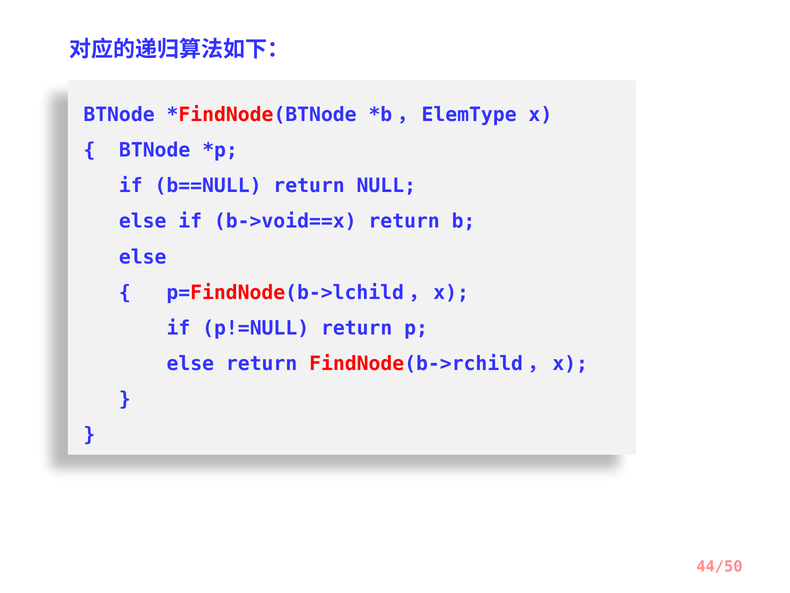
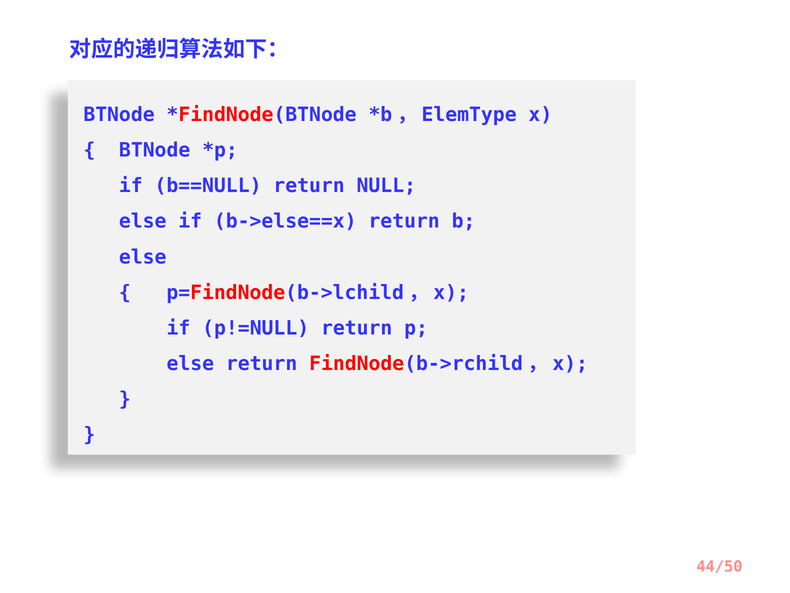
b->void==x: b->void==x -> b->else==x
